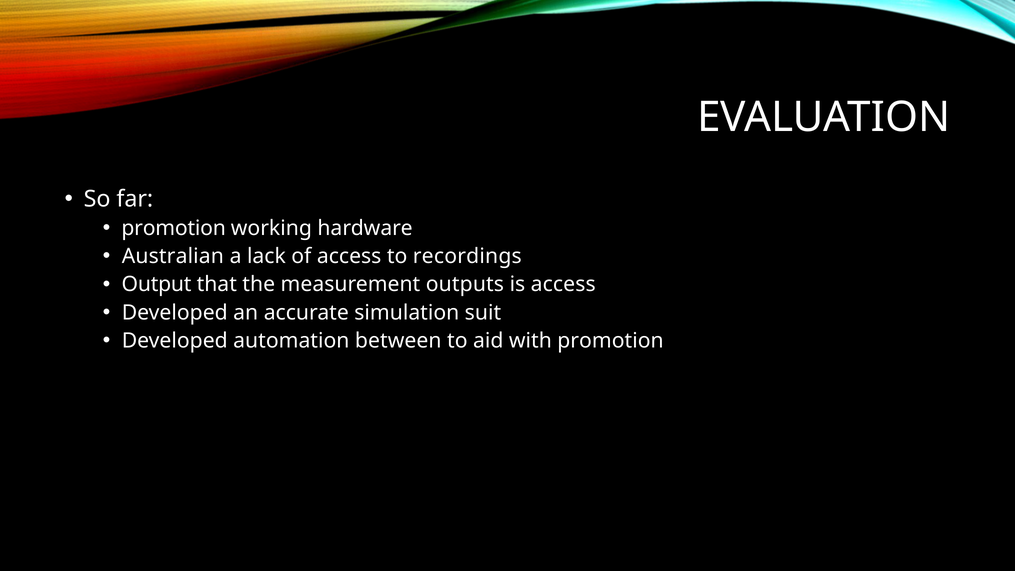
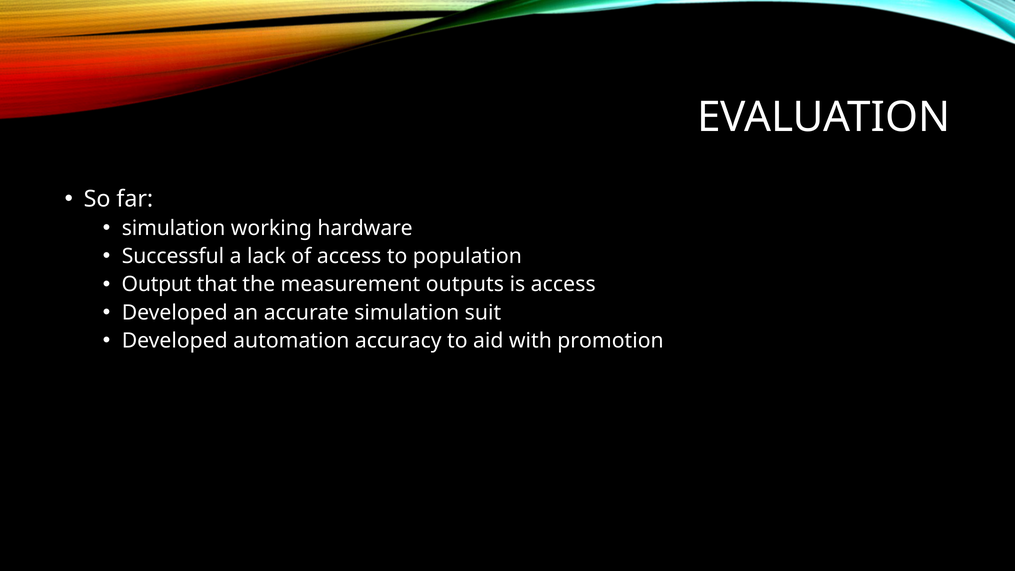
promotion at (174, 228): promotion -> simulation
Australian: Australian -> Successful
recordings: recordings -> population
between: between -> accuracy
